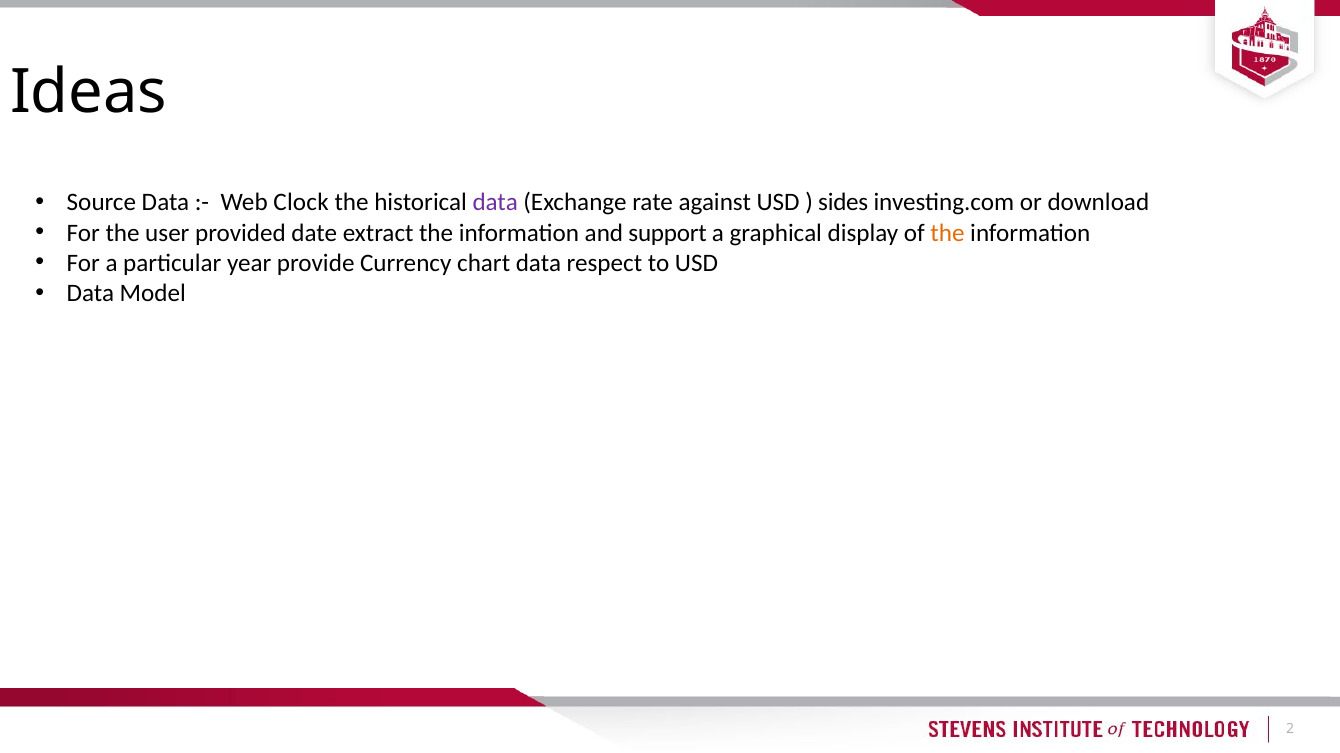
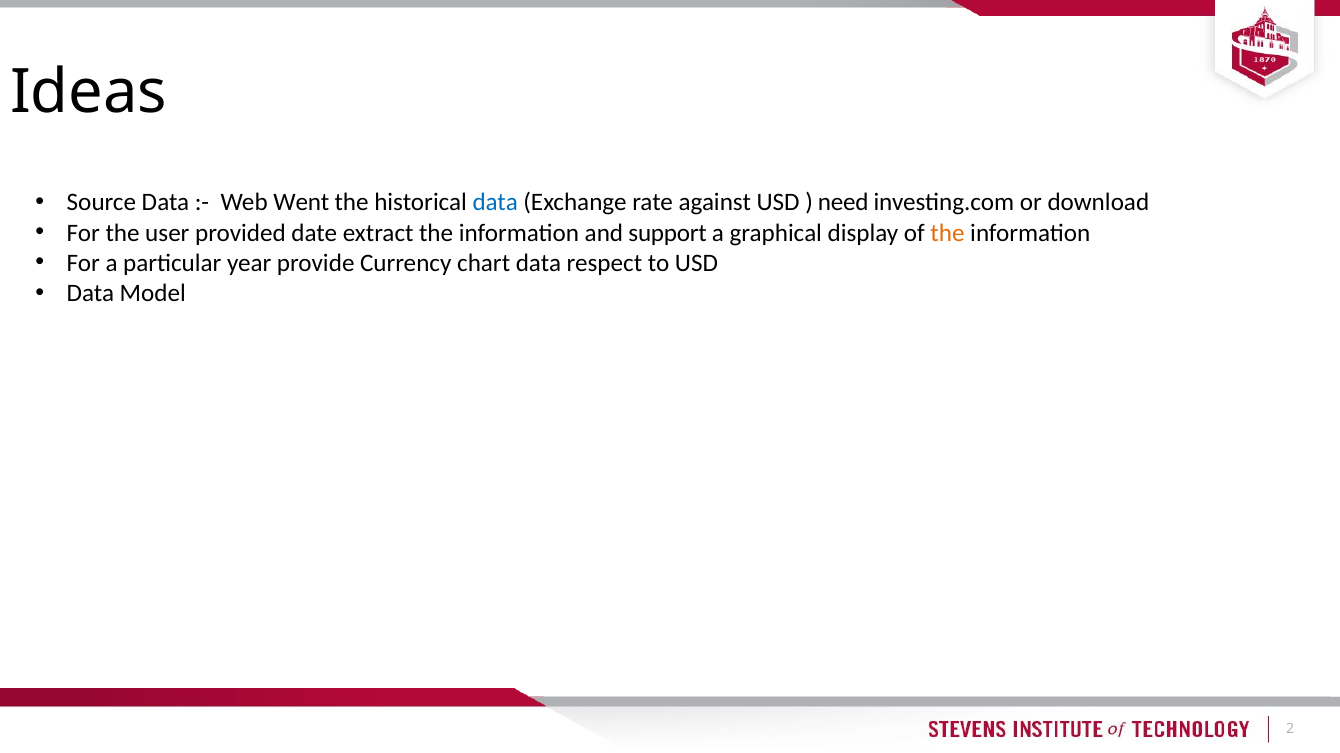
Clock: Clock -> Went
data at (495, 203) colour: purple -> blue
sides: sides -> need
